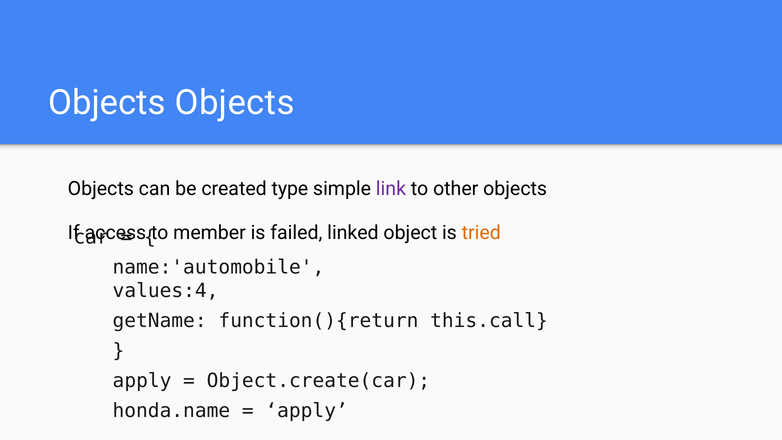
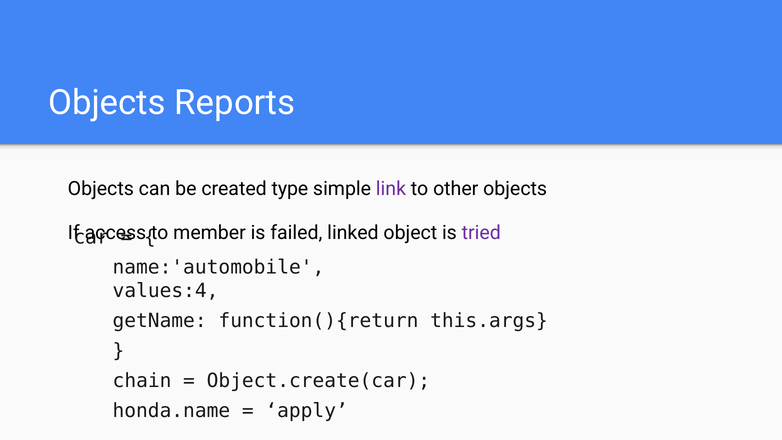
Objects at (235, 103): Objects -> Reports
tried colour: orange -> purple
this.call: this.call -> this.args
apply at (142, 381): apply -> chain
